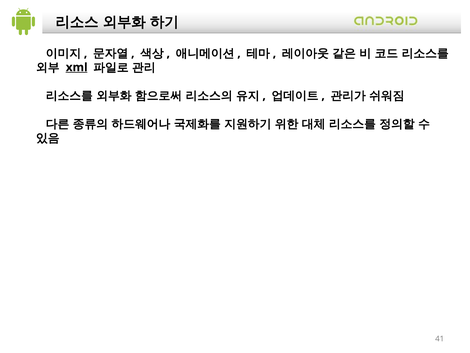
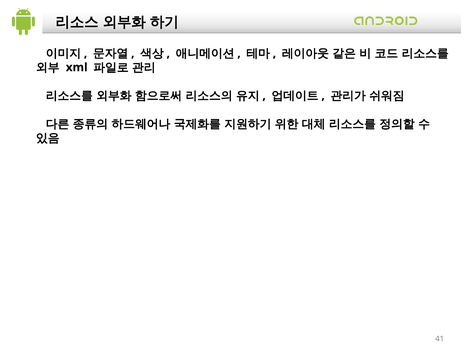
xml underline: present -> none
